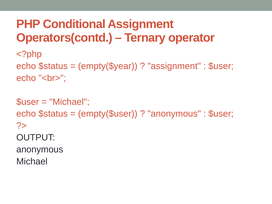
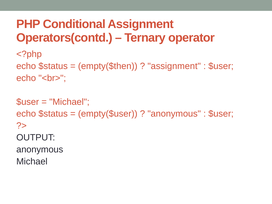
empty($year: empty($year -> empty($then
